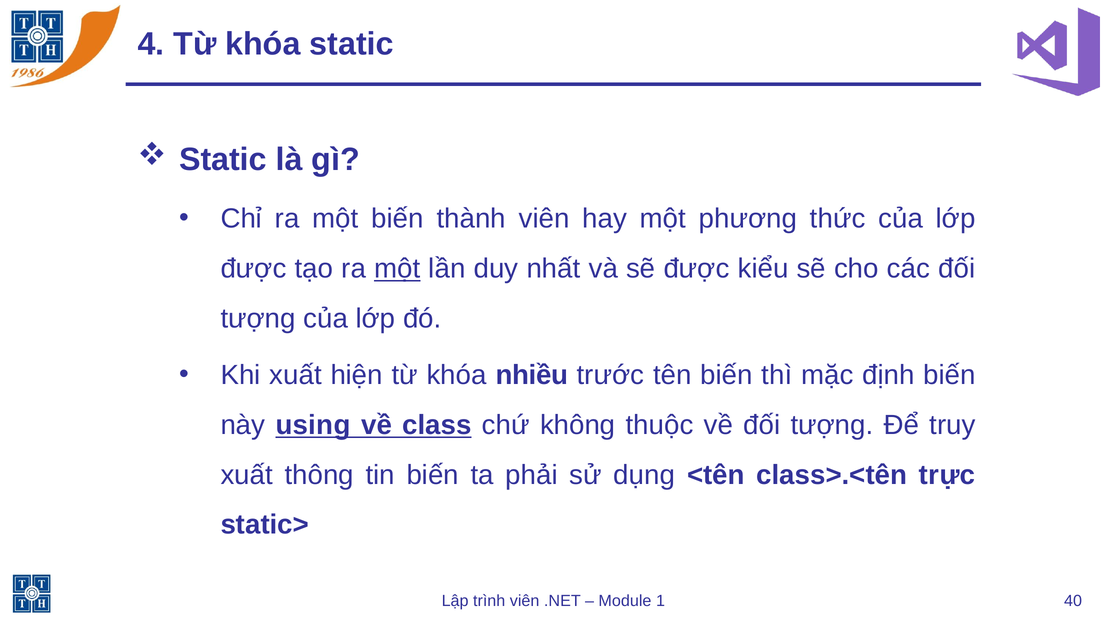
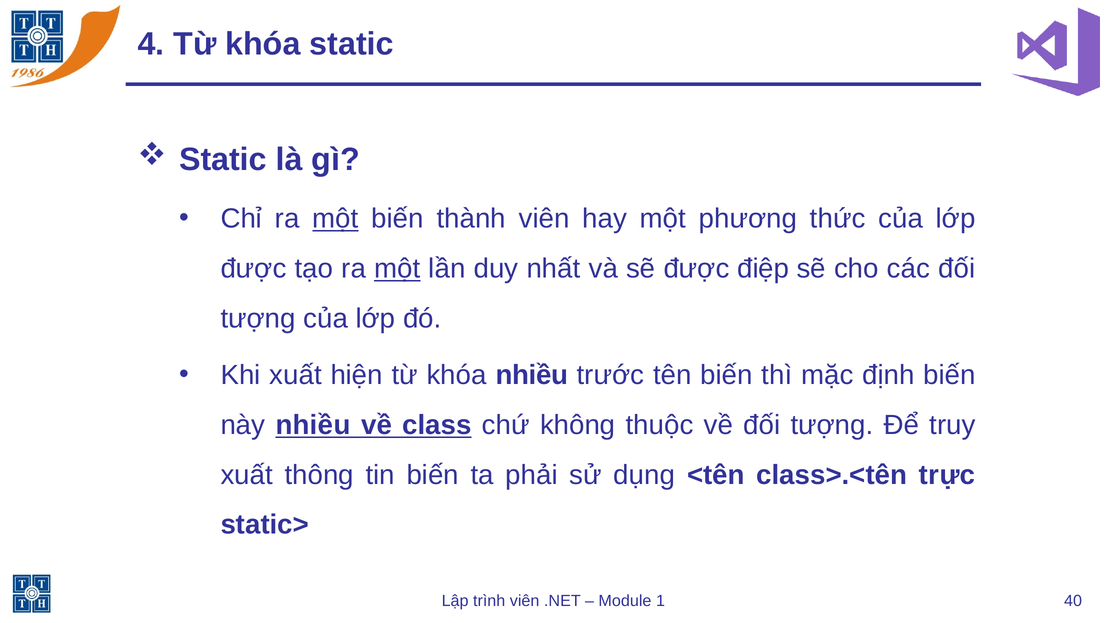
một at (335, 219) underline: none -> present
kiểu: kiểu -> điệp
này using: using -> nhiều
